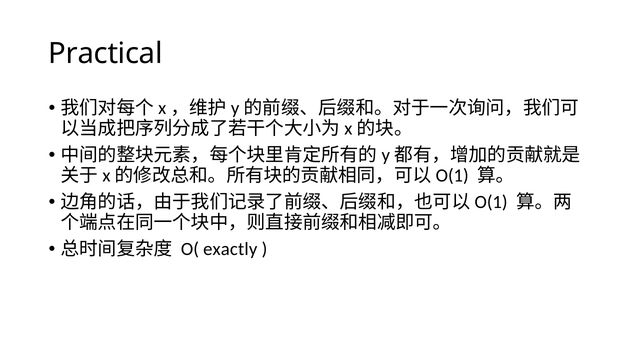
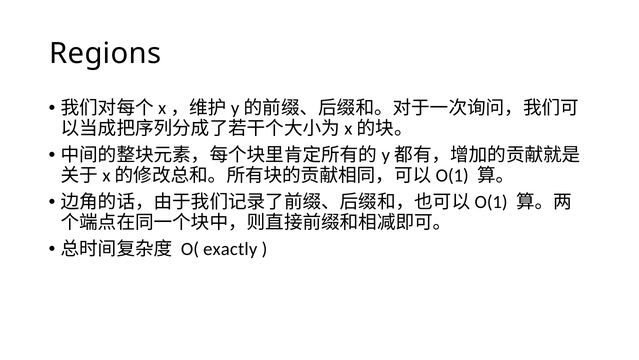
Practical: Practical -> Regions
